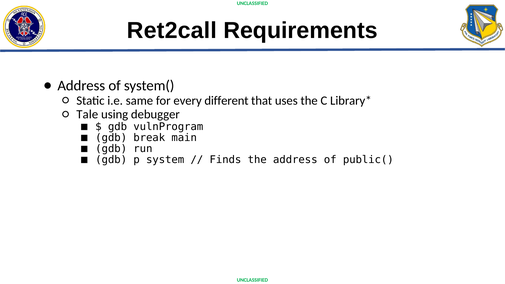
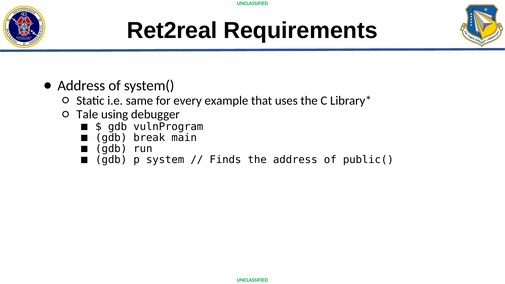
Ret2call: Ret2call -> Ret2real
different: different -> example
